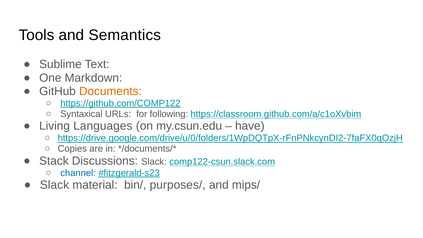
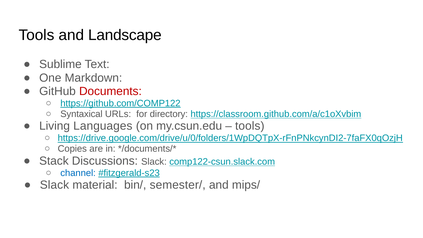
Semantics: Semantics -> Landscape
Documents colour: orange -> red
following: following -> directory
have at (250, 126): have -> tools
purposes/: purposes/ -> semester/
